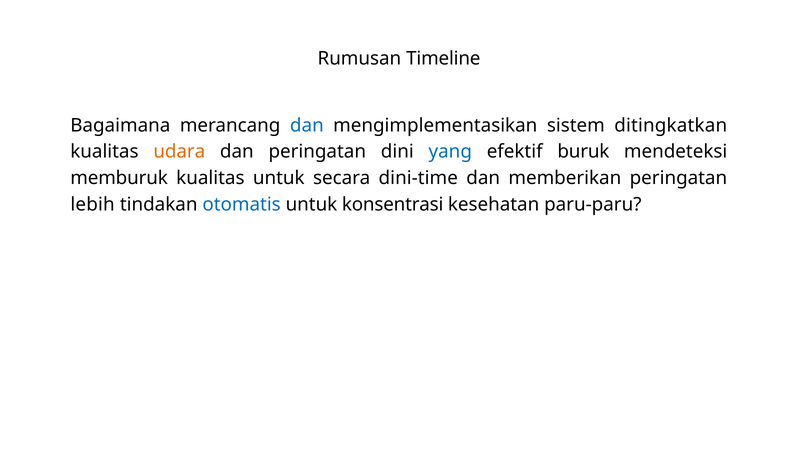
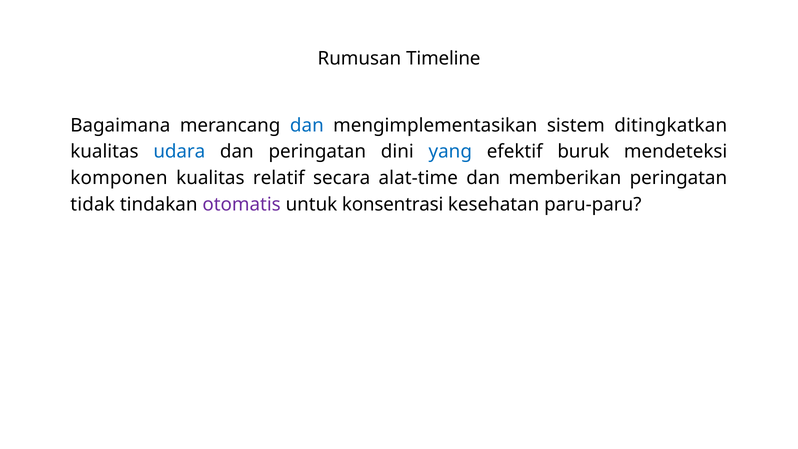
udara colour: orange -> blue
memburuk: memburuk -> komponen
kualitas untuk: untuk -> relatif
dini-time: dini-time -> alat-time
lebih: lebih -> tidak
otomatis colour: blue -> purple
